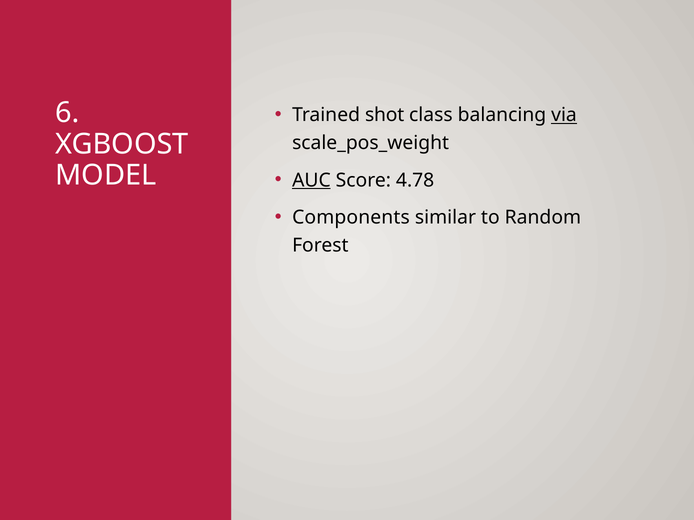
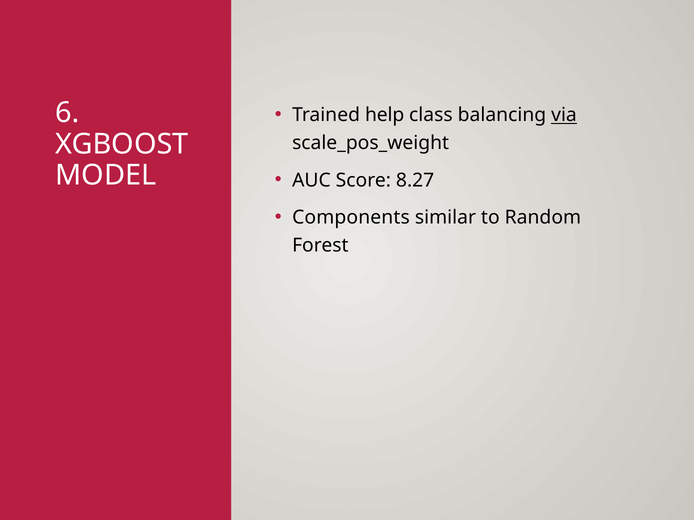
shot: shot -> help
AUC underline: present -> none
4.78: 4.78 -> 8.27
